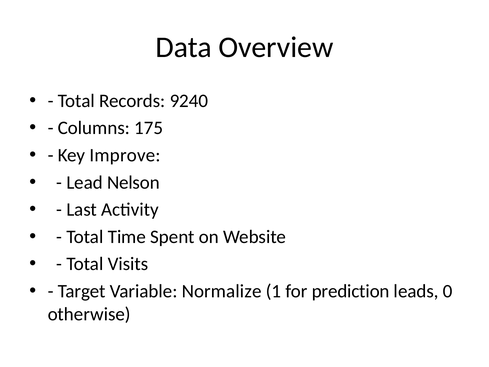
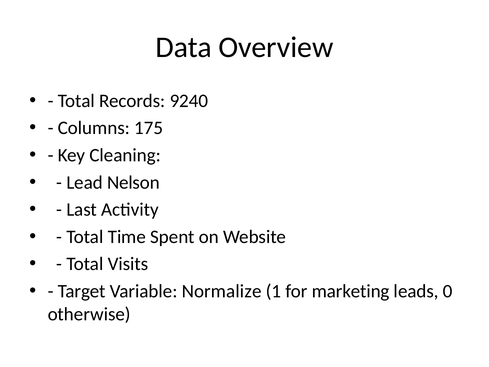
Improve: Improve -> Cleaning
prediction: prediction -> marketing
